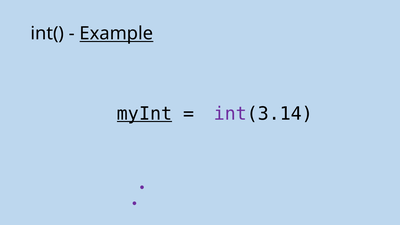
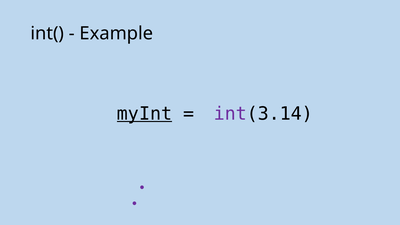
Example underline: present -> none
